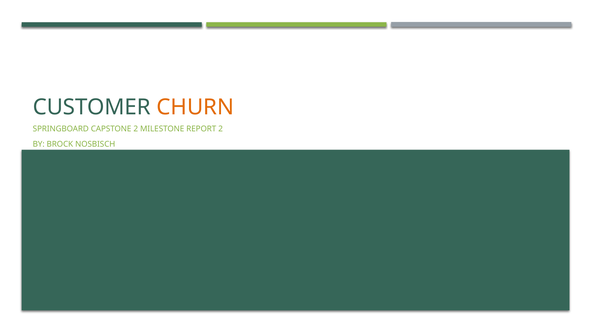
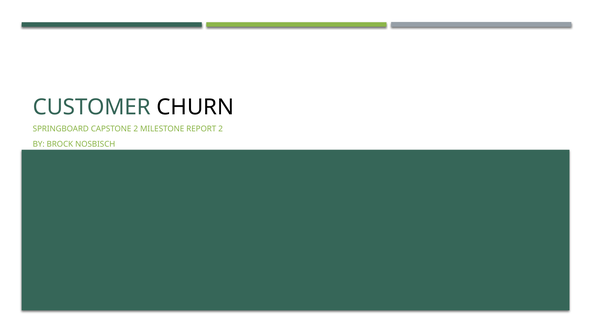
CHURN colour: orange -> black
